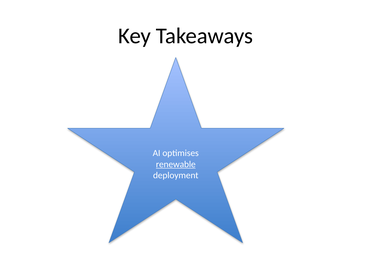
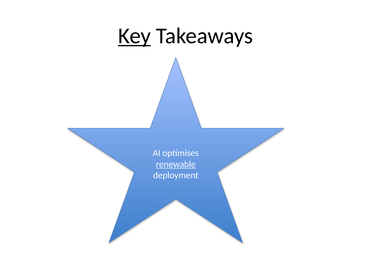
Key underline: none -> present
